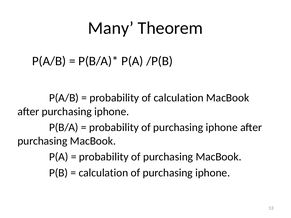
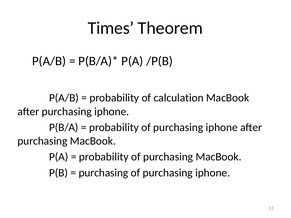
Many: Many -> Times
calculation at (103, 173): calculation -> purchasing
